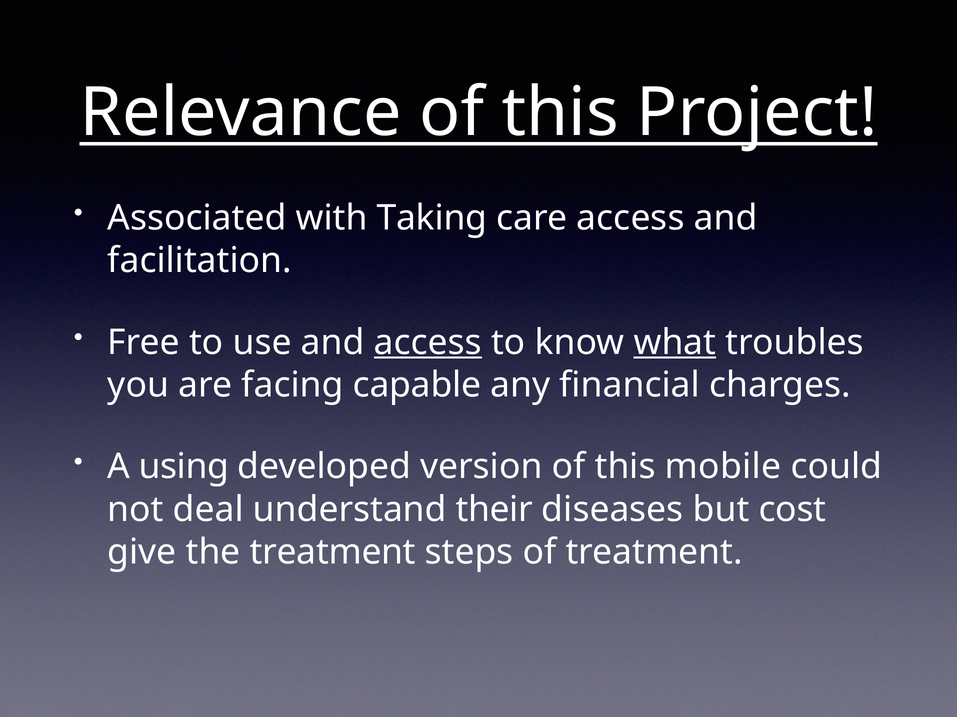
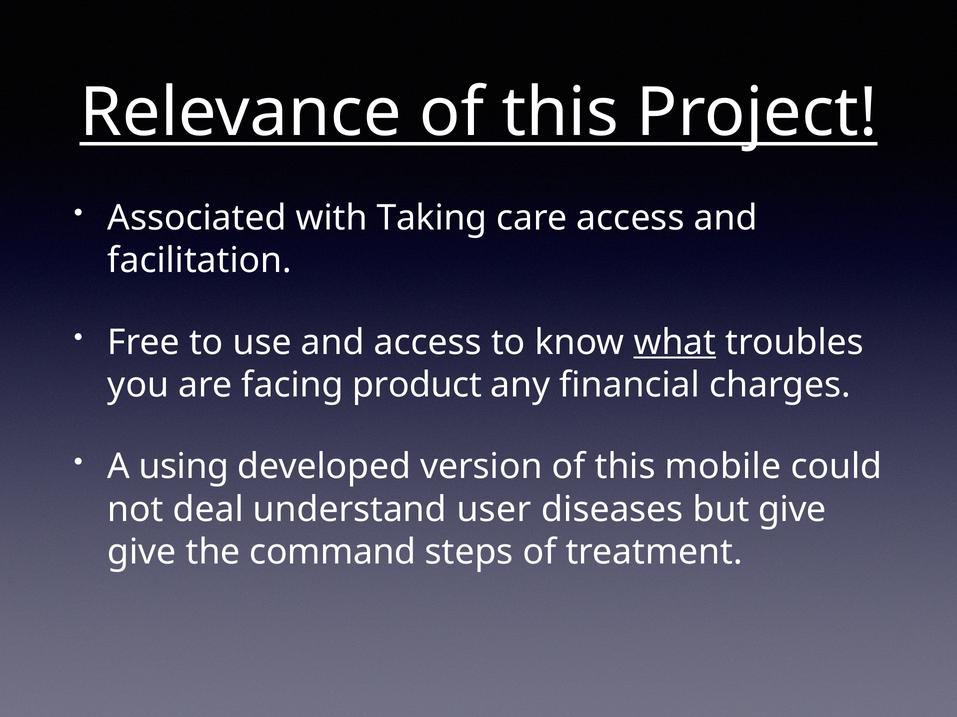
access at (428, 343) underline: present -> none
capable: capable -> product
their: their -> user
but cost: cost -> give
the treatment: treatment -> command
